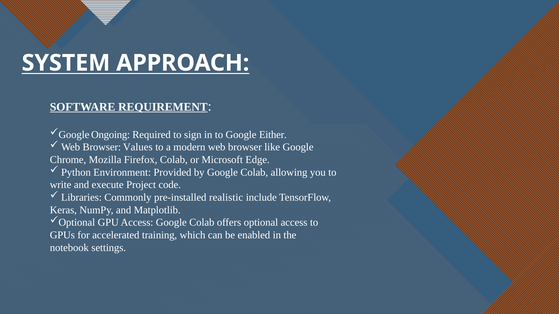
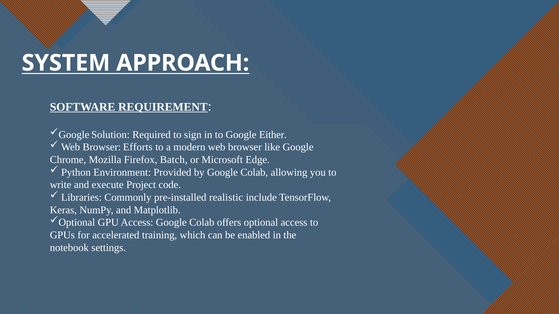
Ongoing: Ongoing -> Solution
Values: Values -> Efforts
Firefox Colab: Colab -> Batch
